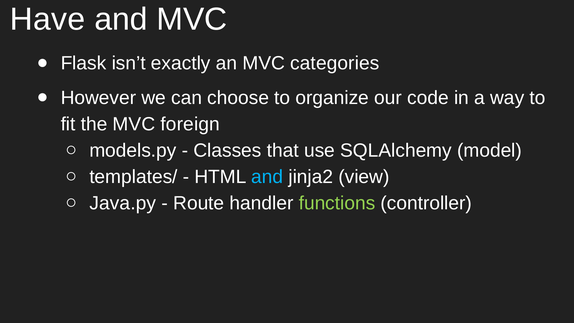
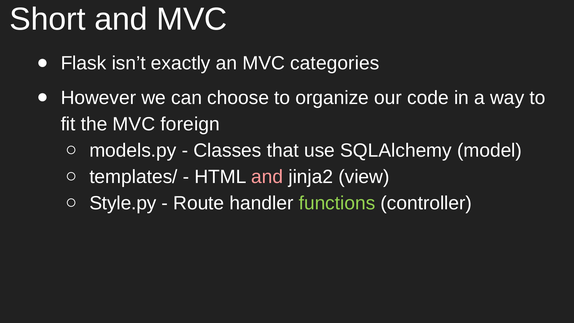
Have: Have -> Short
and at (267, 177) colour: light blue -> pink
Java.py: Java.py -> Style.py
